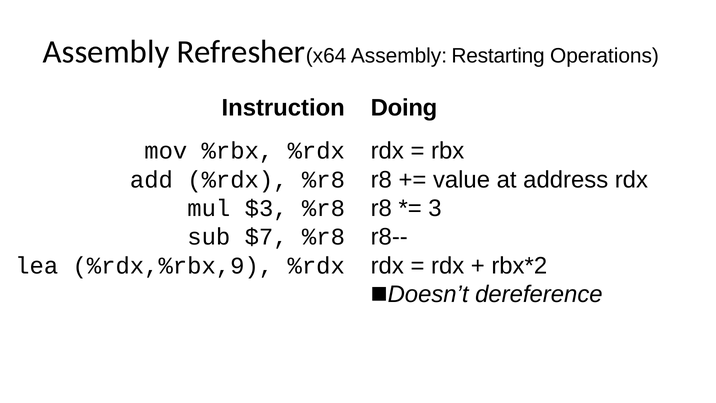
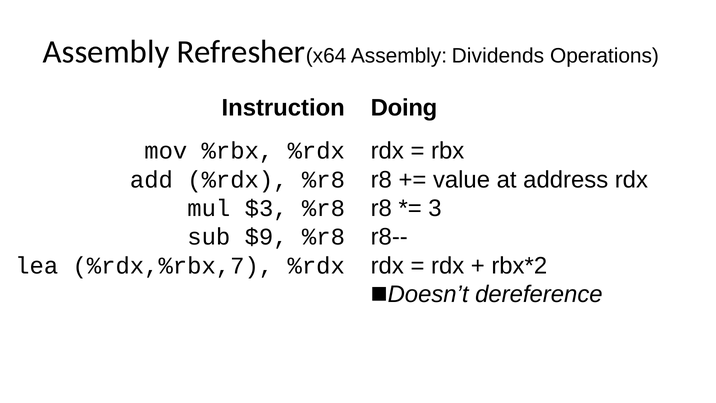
Restarting: Restarting -> Dividends
$7: $7 -> $9
%rdx,%rbx,9: %rdx,%rbx,9 -> %rdx,%rbx,7
